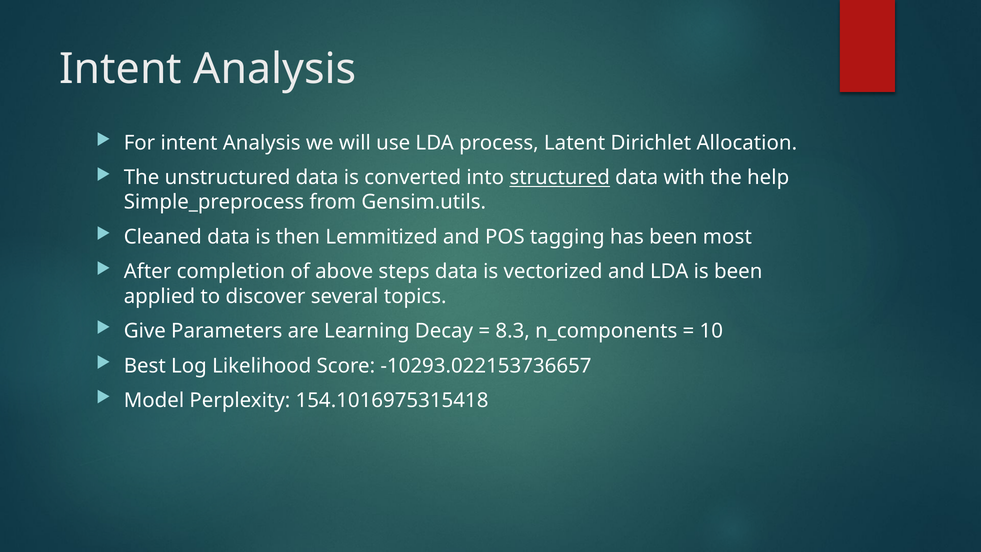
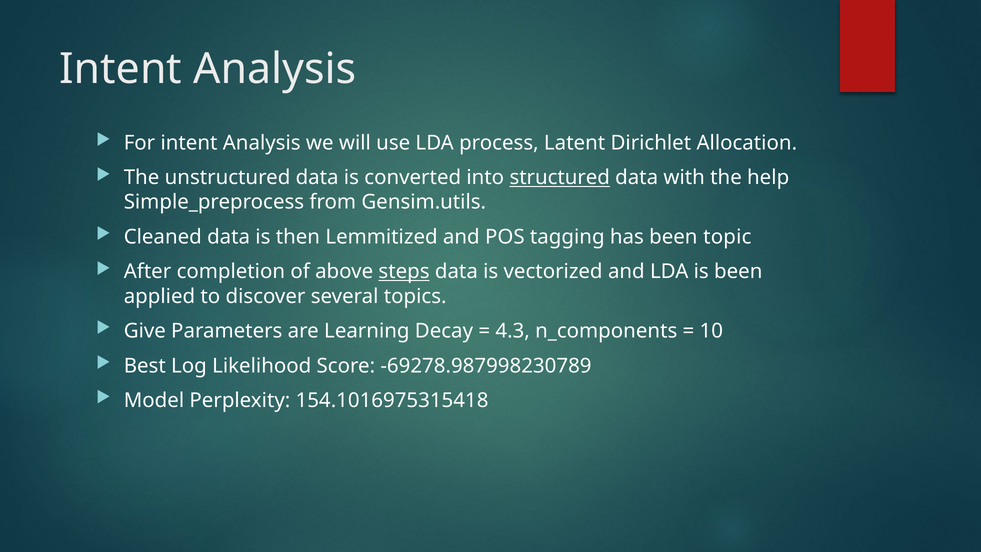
most: most -> topic
steps underline: none -> present
8.3: 8.3 -> 4.3
-10293.022153736657: -10293.022153736657 -> -69278.987998230789
